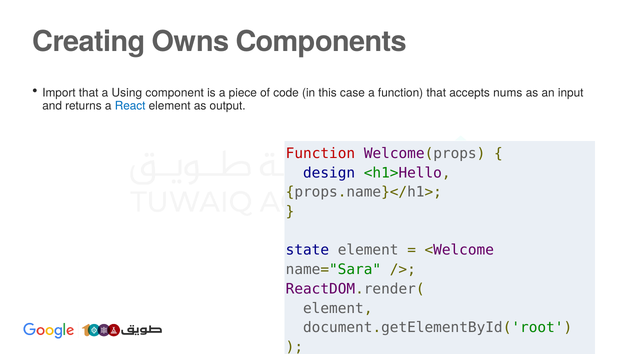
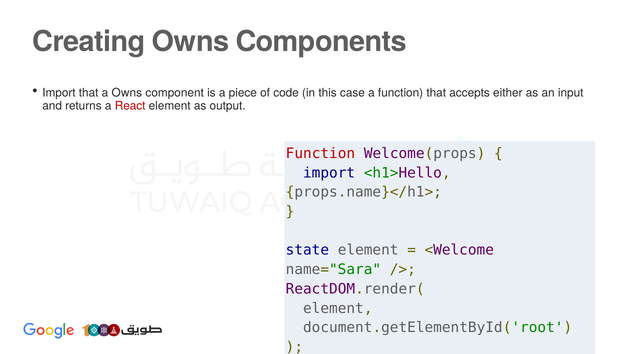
a Using: Using -> Owns
nums: nums -> either
React colour: blue -> red
design at (329, 173): design -> import
